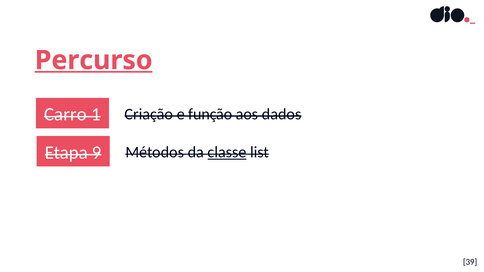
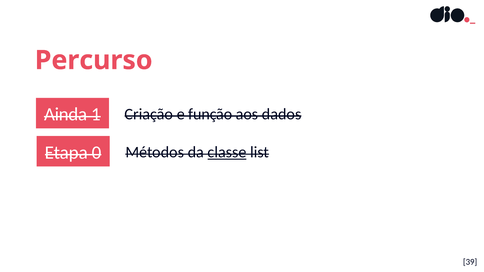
Percurso underline: present -> none
Carro: Carro -> Ainda
9: 9 -> 0
